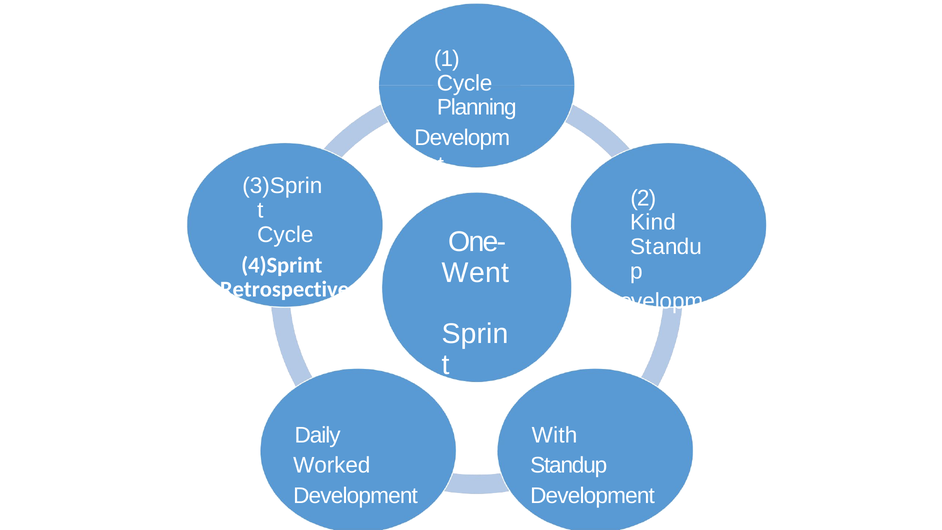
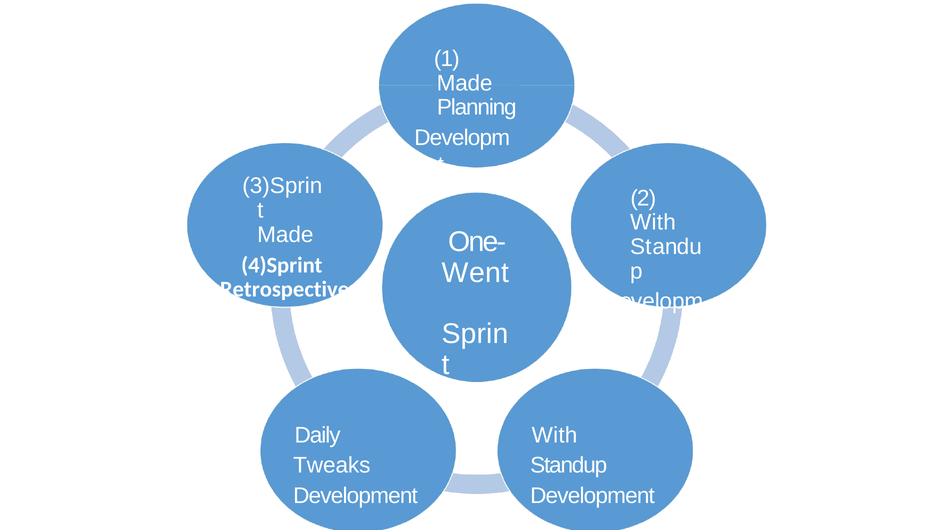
Cycle at (465, 83): Cycle -> Made
Kind at (653, 222): Kind -> With
Cycle at (285, 235): Cycle -> Made
Worked: Worked -> Tweaks
